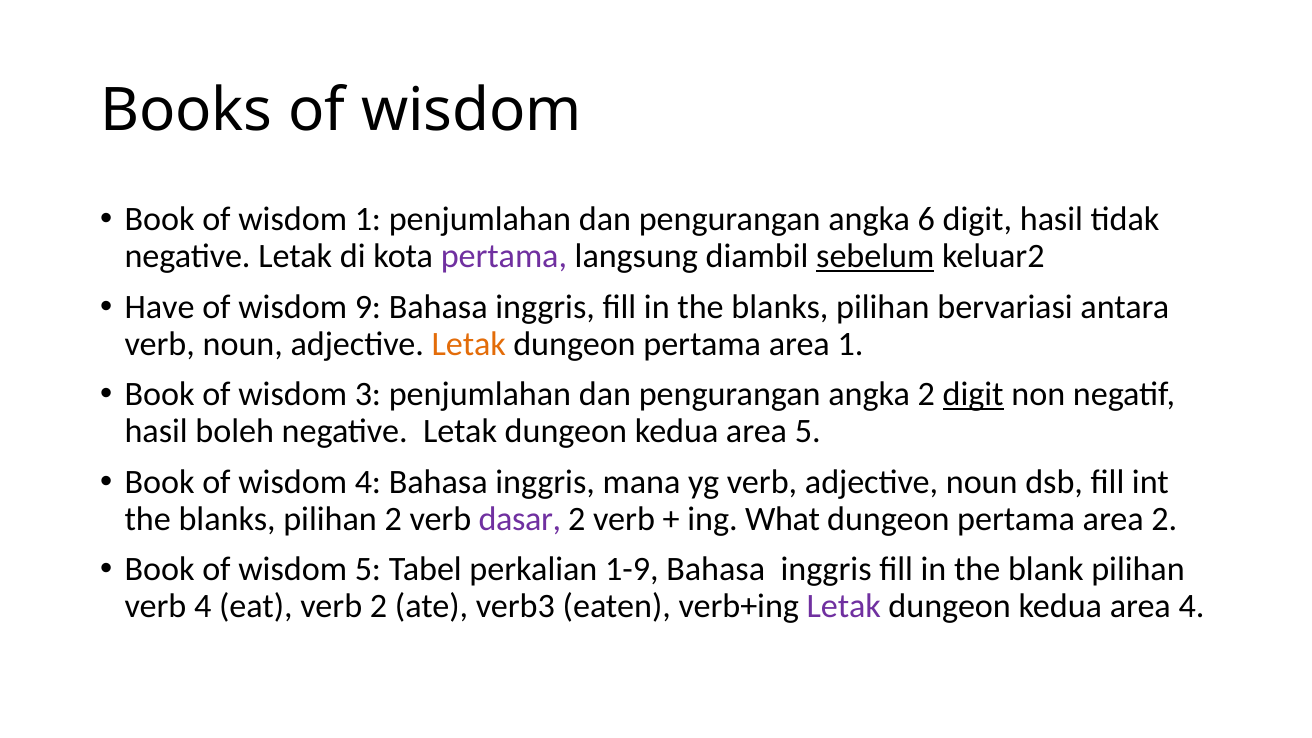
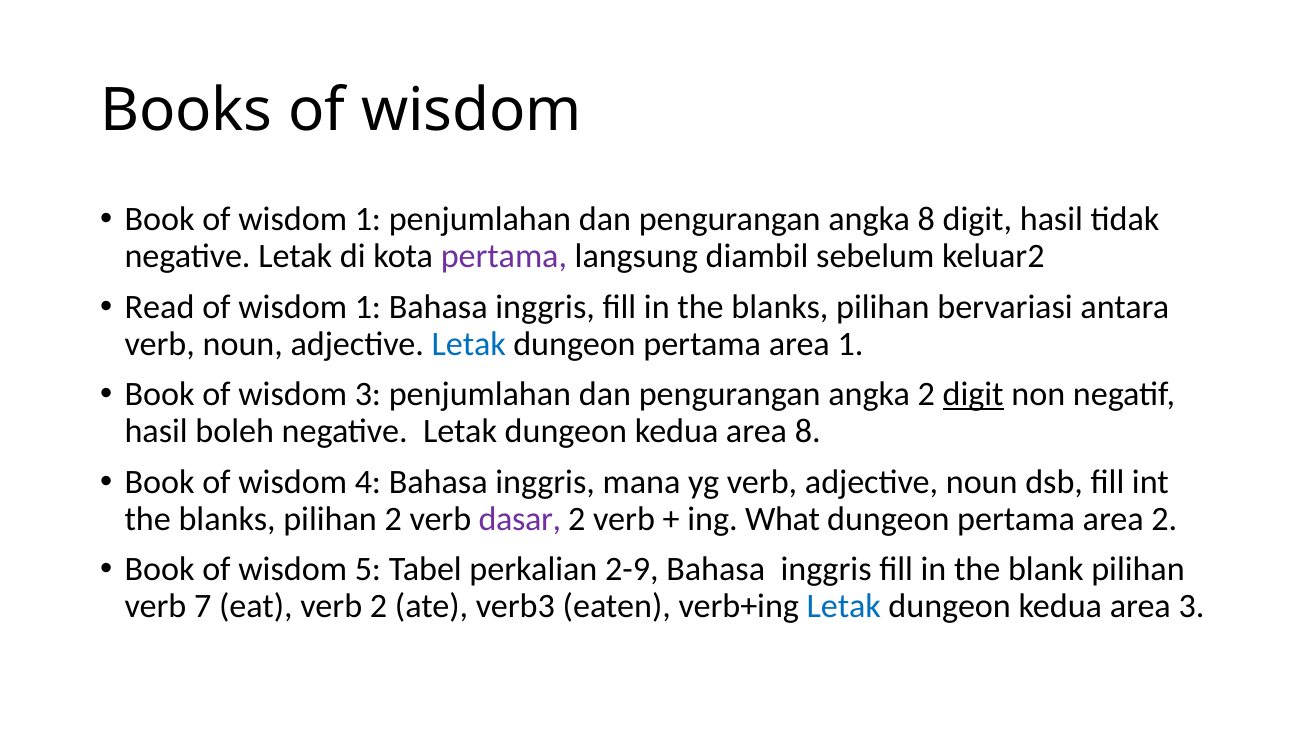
angka 6: 6 -> 8
sebelum underline: present -> none
Have: Have -> Read
9 at (368, 307): 9 -> 1
Letak at (469, 344) colour: orange -> blue
area 5: 5 -> 8
1-9: 1-9 -> 2-9
verb 4: 4 -> 7
Letak at (844, 606) colour: purple -> blue
area 4: 4 -> 3
